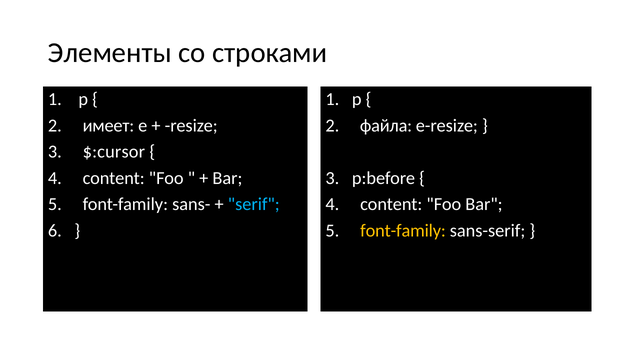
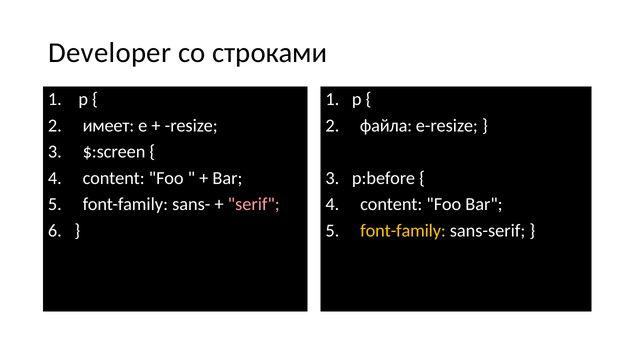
Элементы: Элементы -> Developer
$:cursor: $:cursor -> $:screen
serif colour: light blue -> pink
